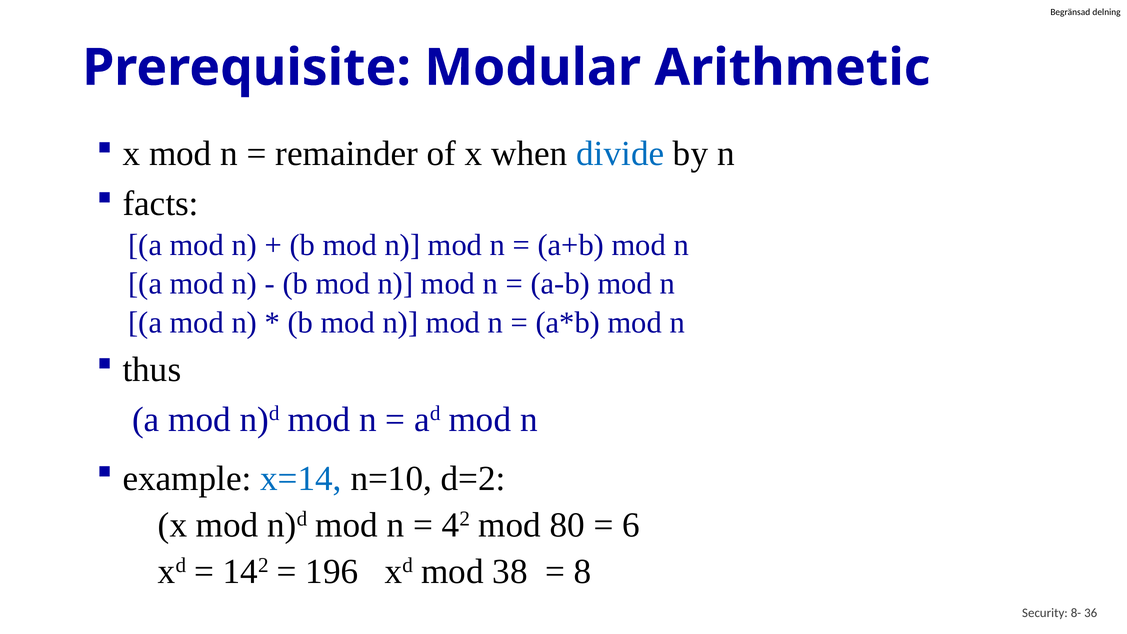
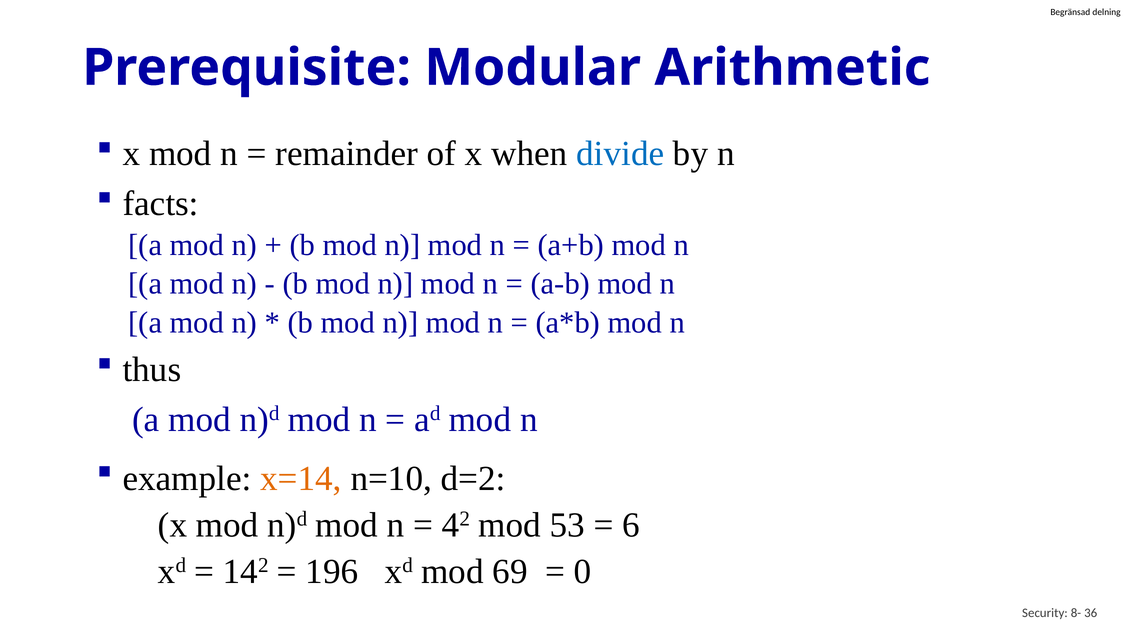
x=14 colour: blue -> orange
80: 80 -> 53
38: 38 -> 69
8: 8 -> 0
